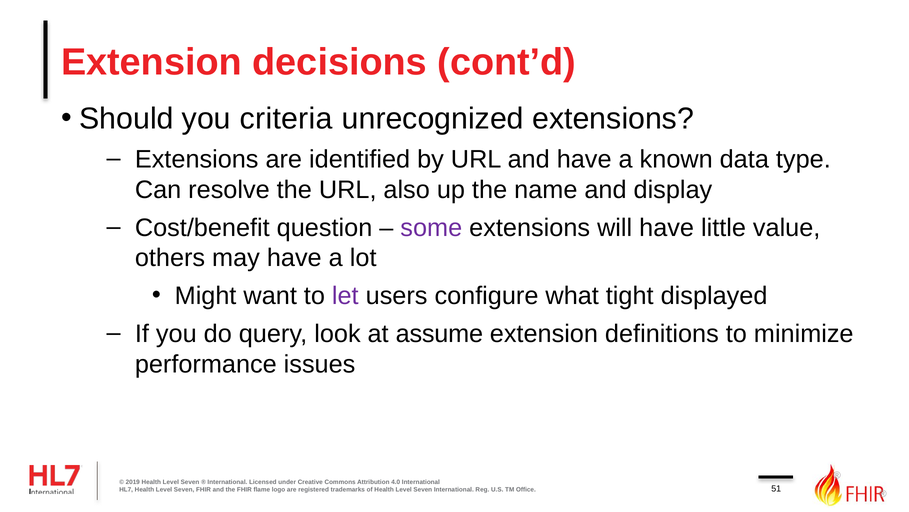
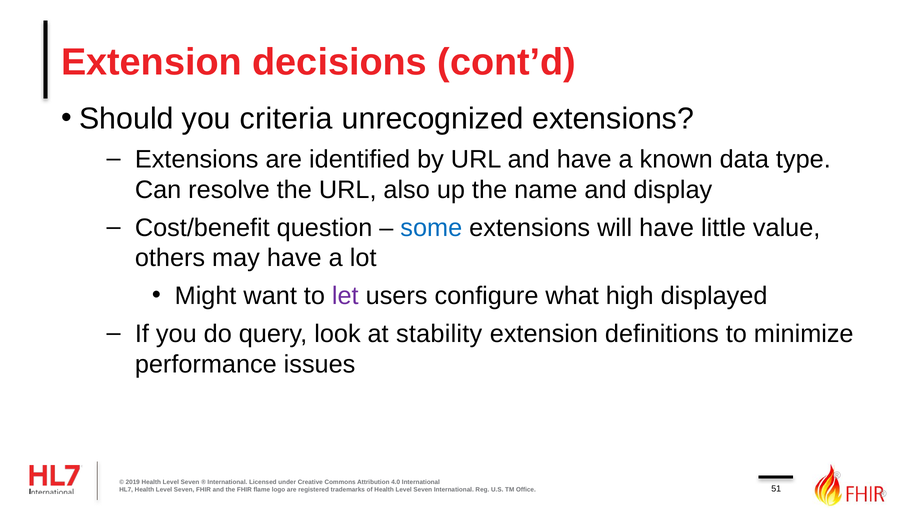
some colour: purple -> blue
tight: tight -> high
assume: assume -> stability
